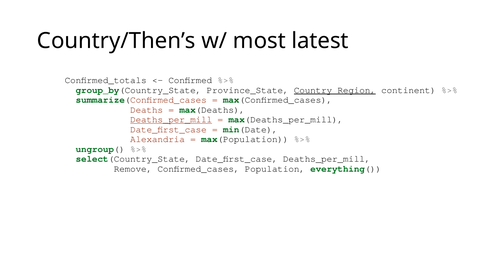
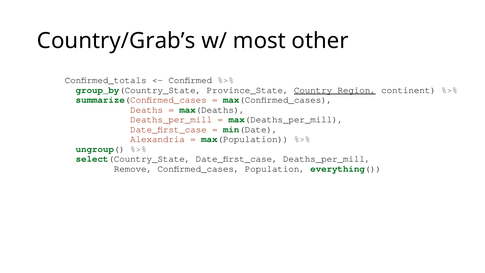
Country/Then’s: Country/Then’s -> Country/Grab’s
latest: latest -> other
Deaths_per_mill at (171, 119) underline: present -> none
